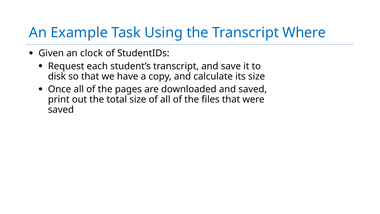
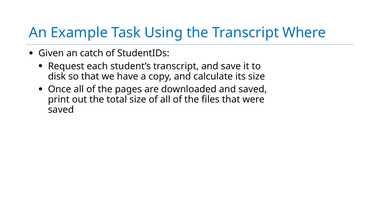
clock: clock -> catch
